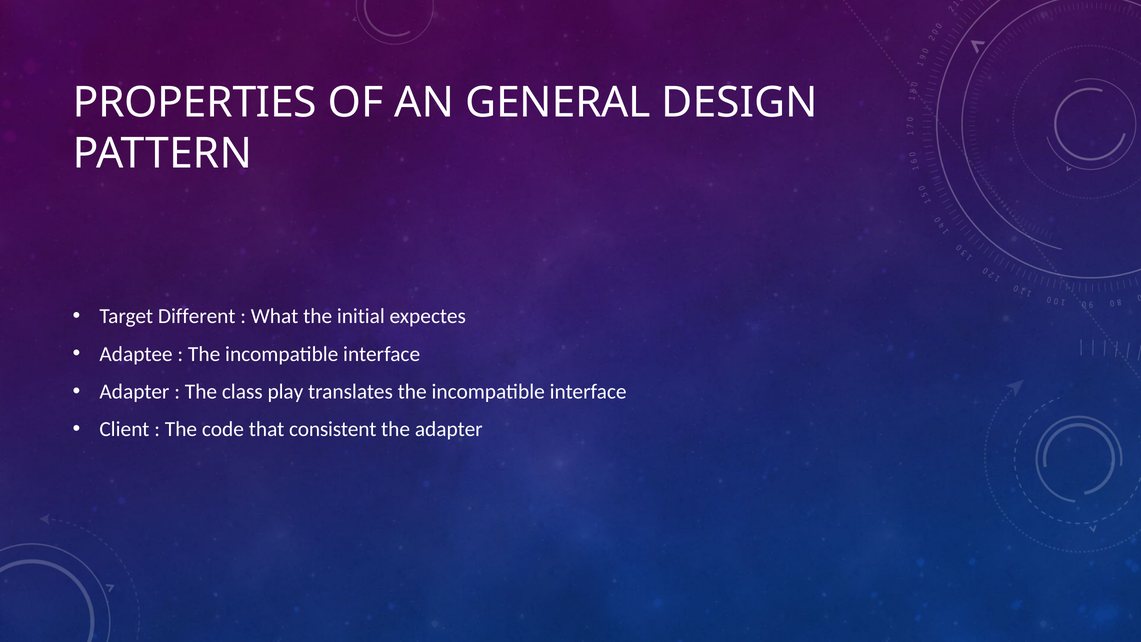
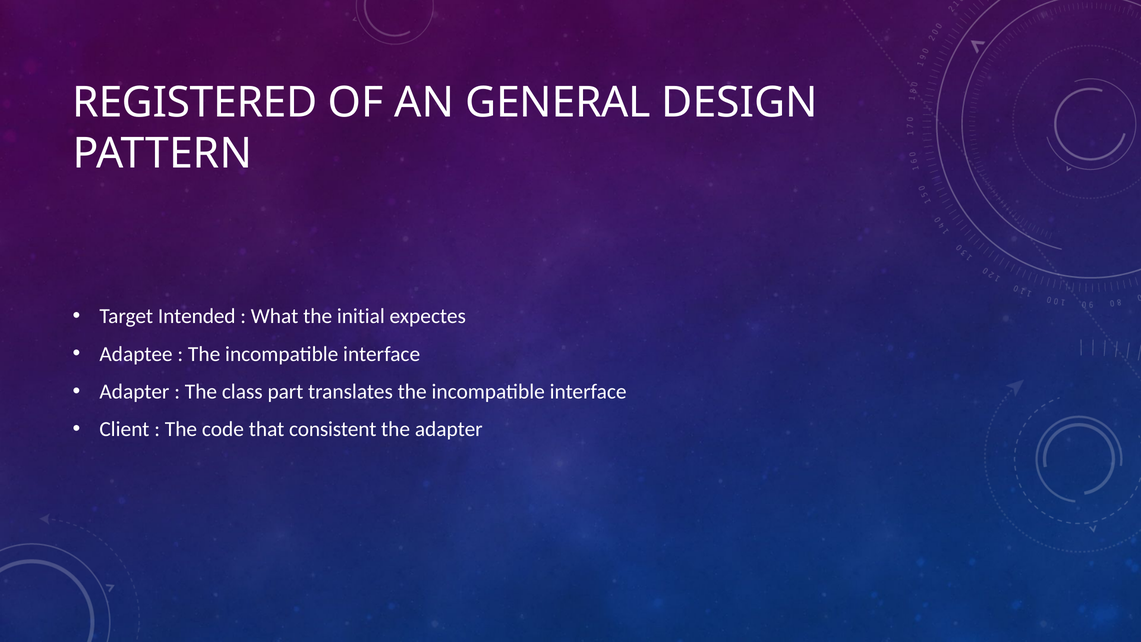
PROPERTIES: PROPERTIES -> REGISTERED
Different: Different -> Intended
play: play -> part
